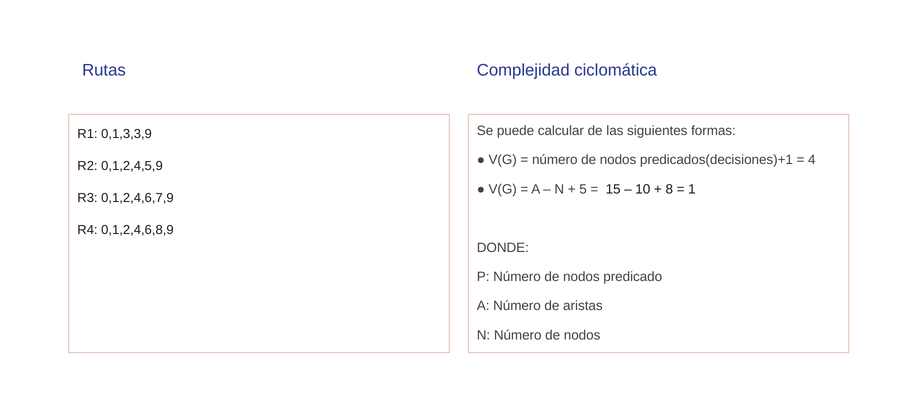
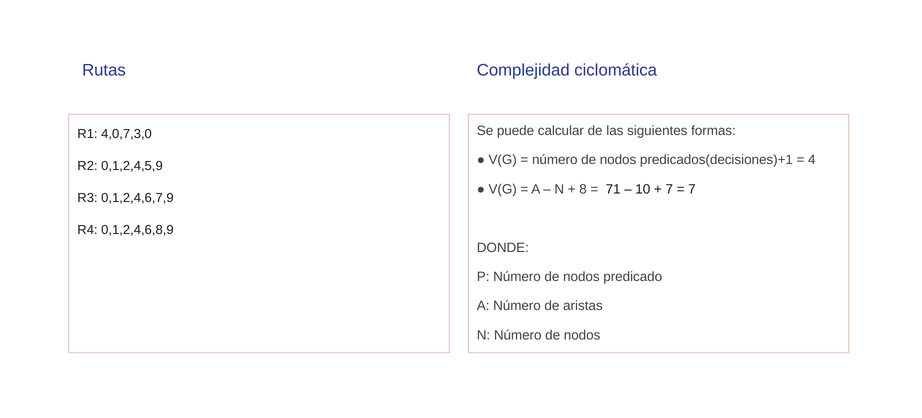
0,1,3,3,9: 0,1,3,3,9 -> 4,0,7,3,0
5: 5 -> 8
15: 15 -> 71
8 at (669, 189): 8 -> 7
1 at (692, 189): 1 -> 7
